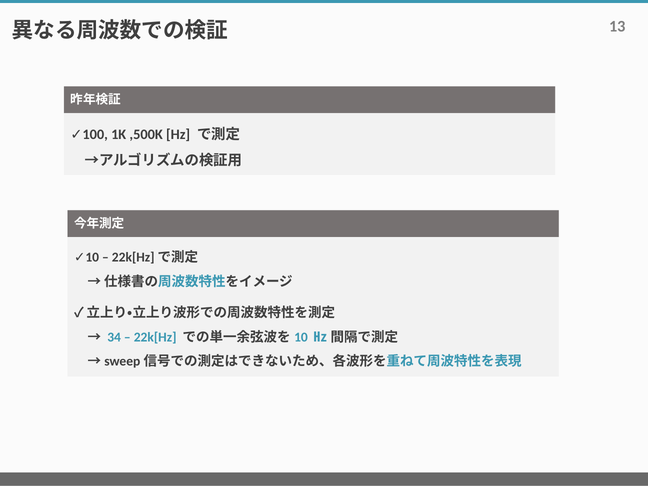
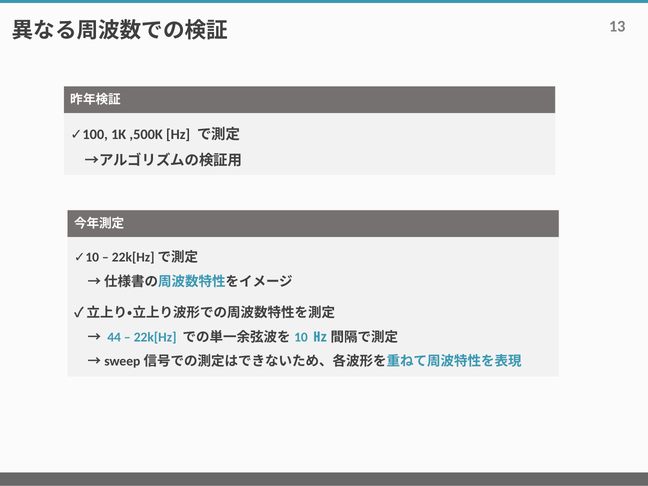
34: 34 -> 44
